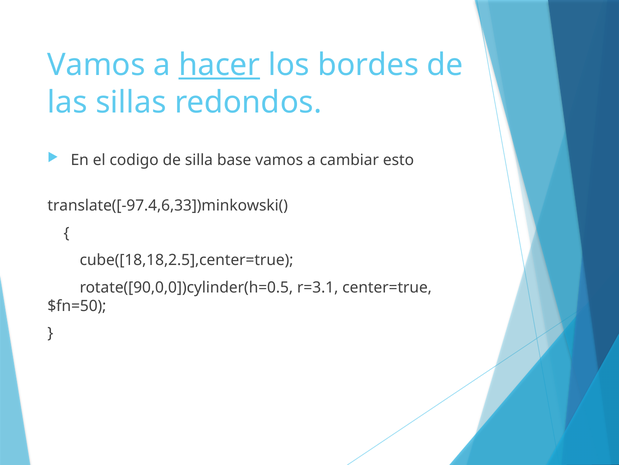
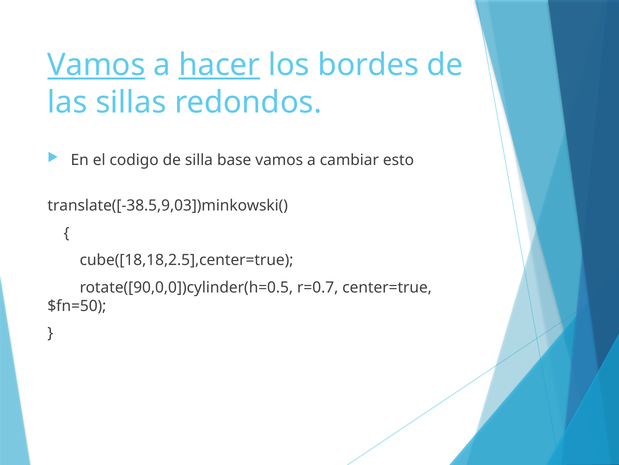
Vamos at (96, 65) underline: none -> present
translate([-97.4,6,33])minkowski(: translate([-97.4,6,33])minkowski( -> translate([-38.5,9,03])minkowski(
r=3.1: r=3.1 -> r=0.7
